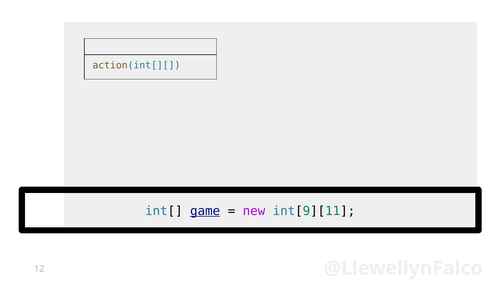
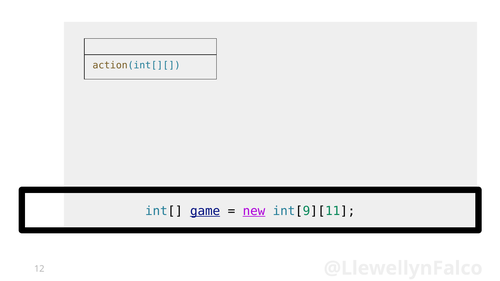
new underline: none -> present
